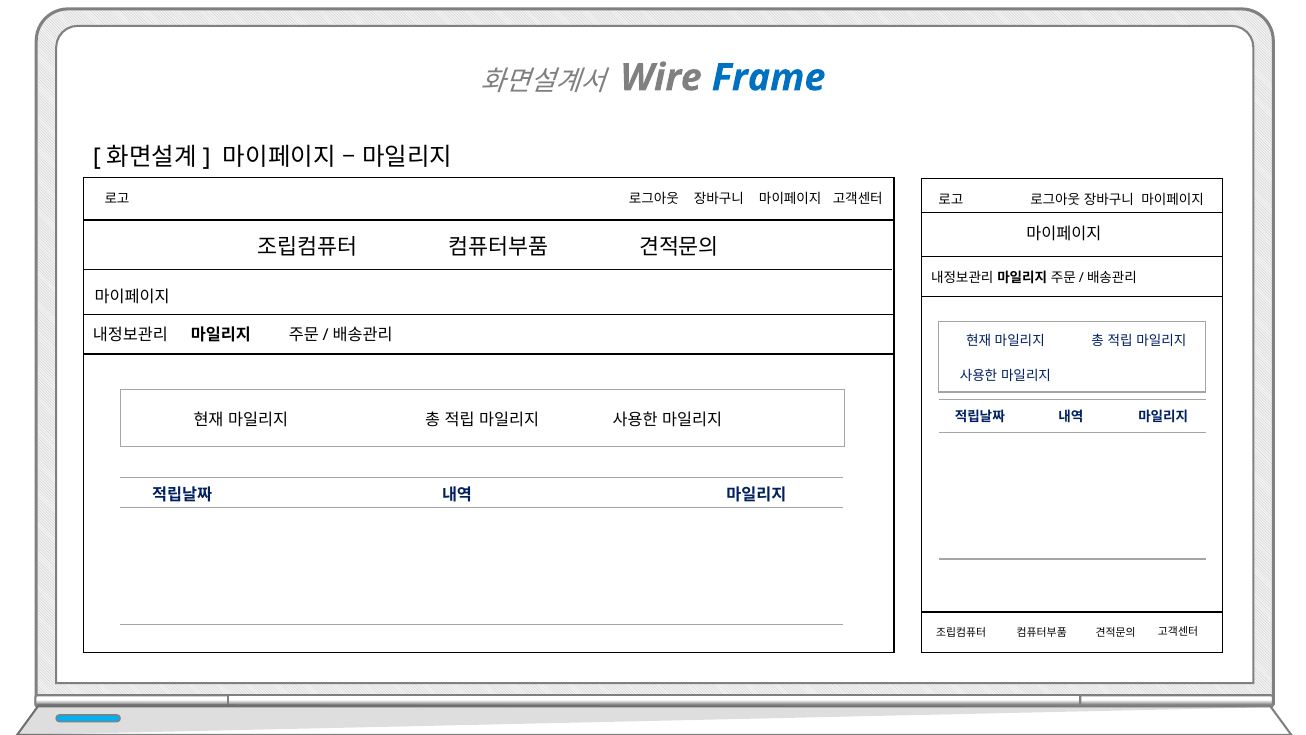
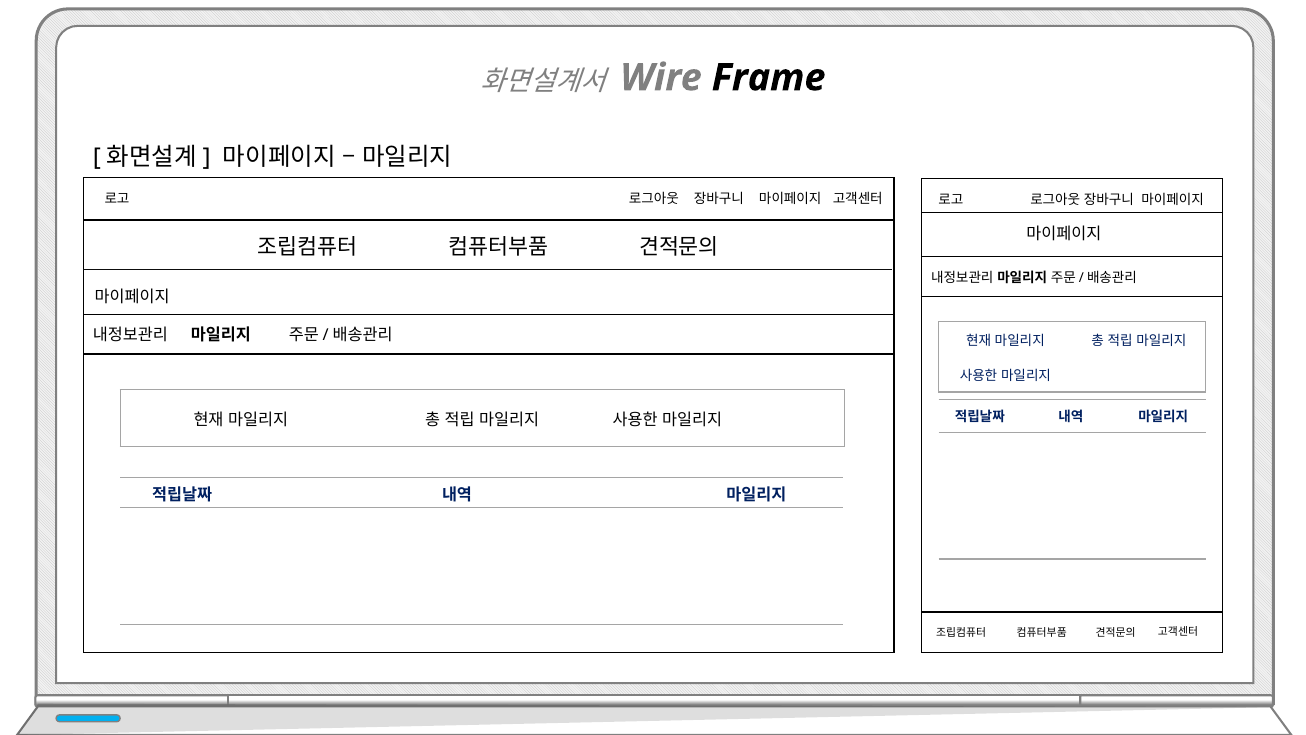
Frame colour: blue -> black
